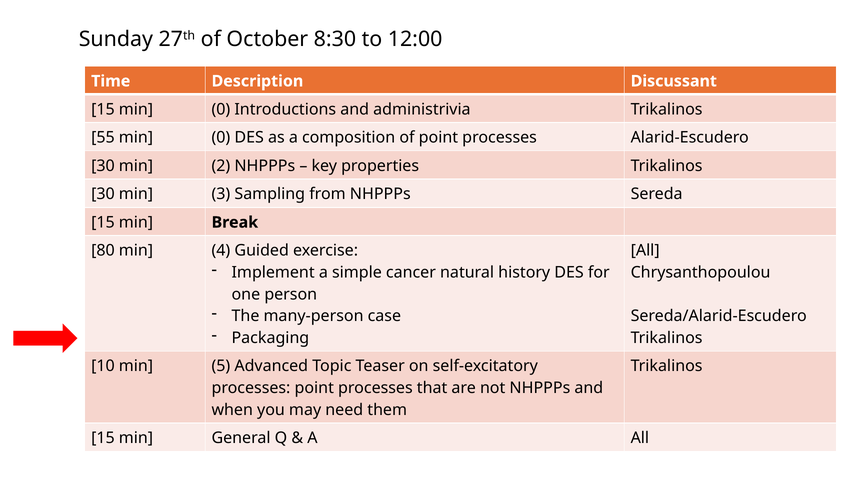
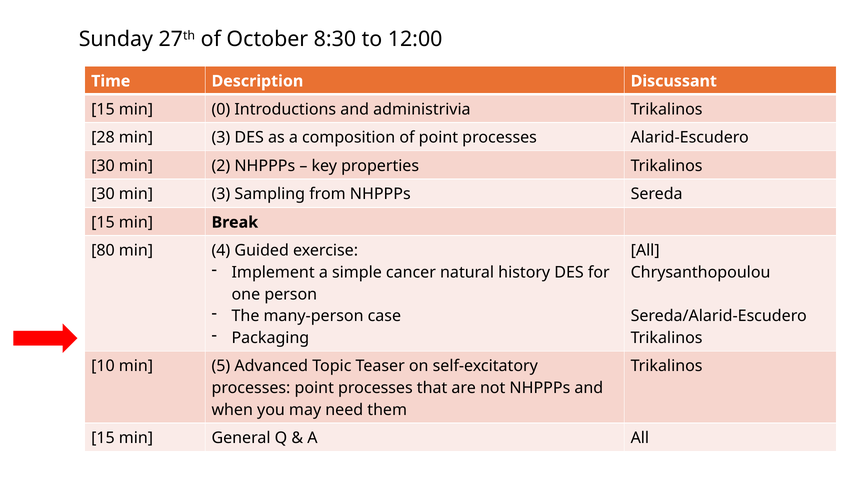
55: 55 -> 28
0 at (221, 138): 0 -> 3
